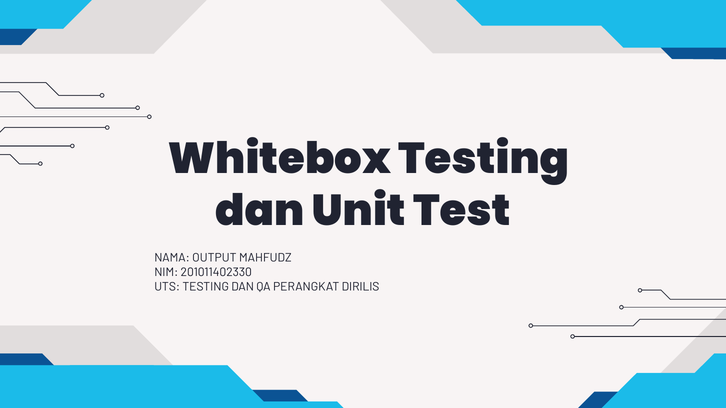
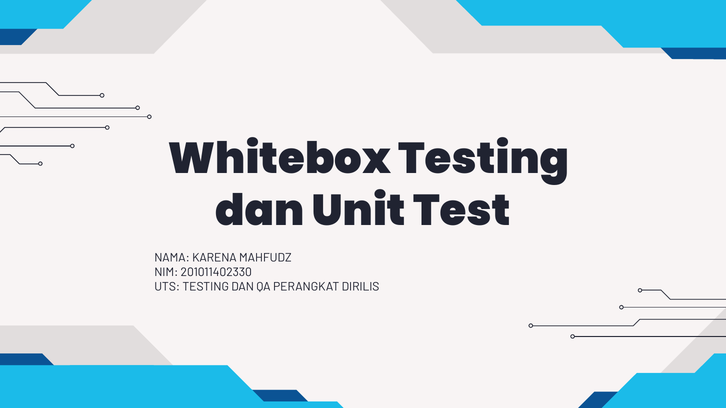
OUTPUT: OUTPUT -> KARENA
